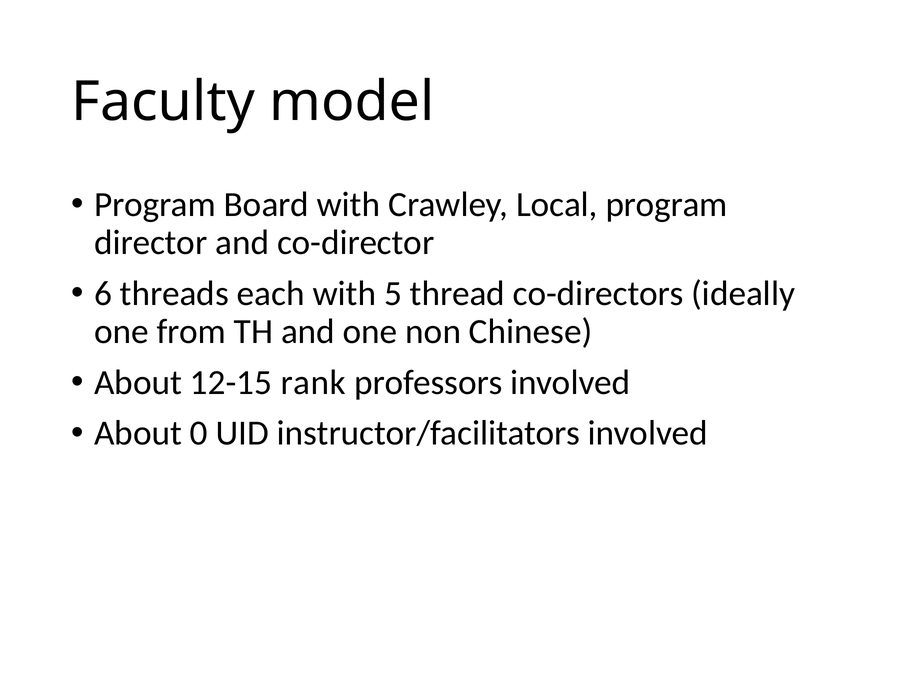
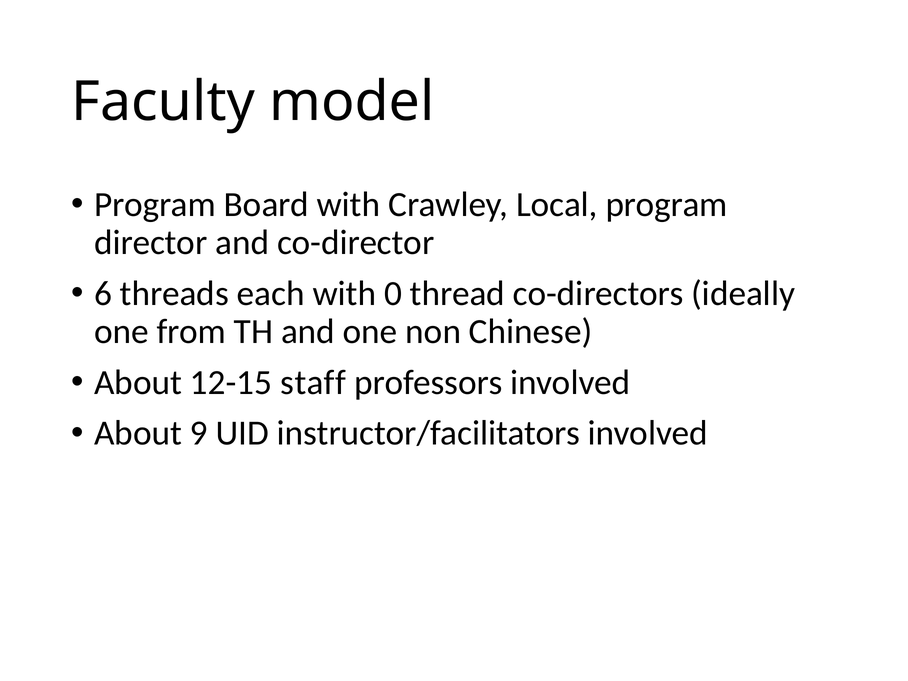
5: 5 -> 0
rank: rank -> staff
0: 0 -> 9
